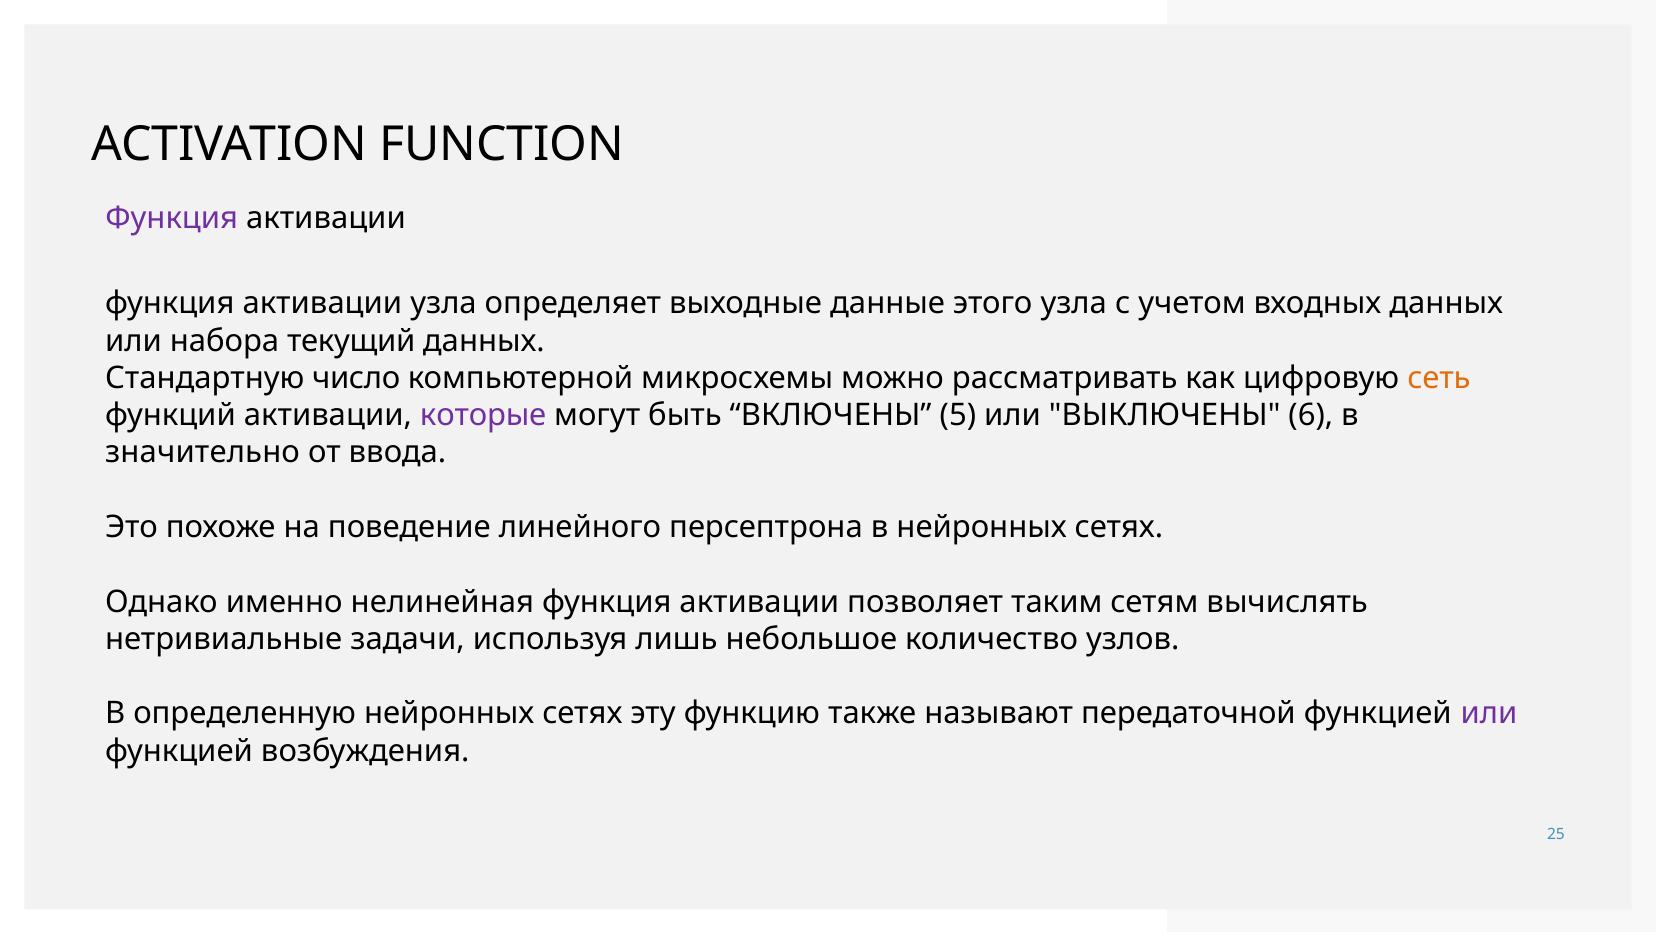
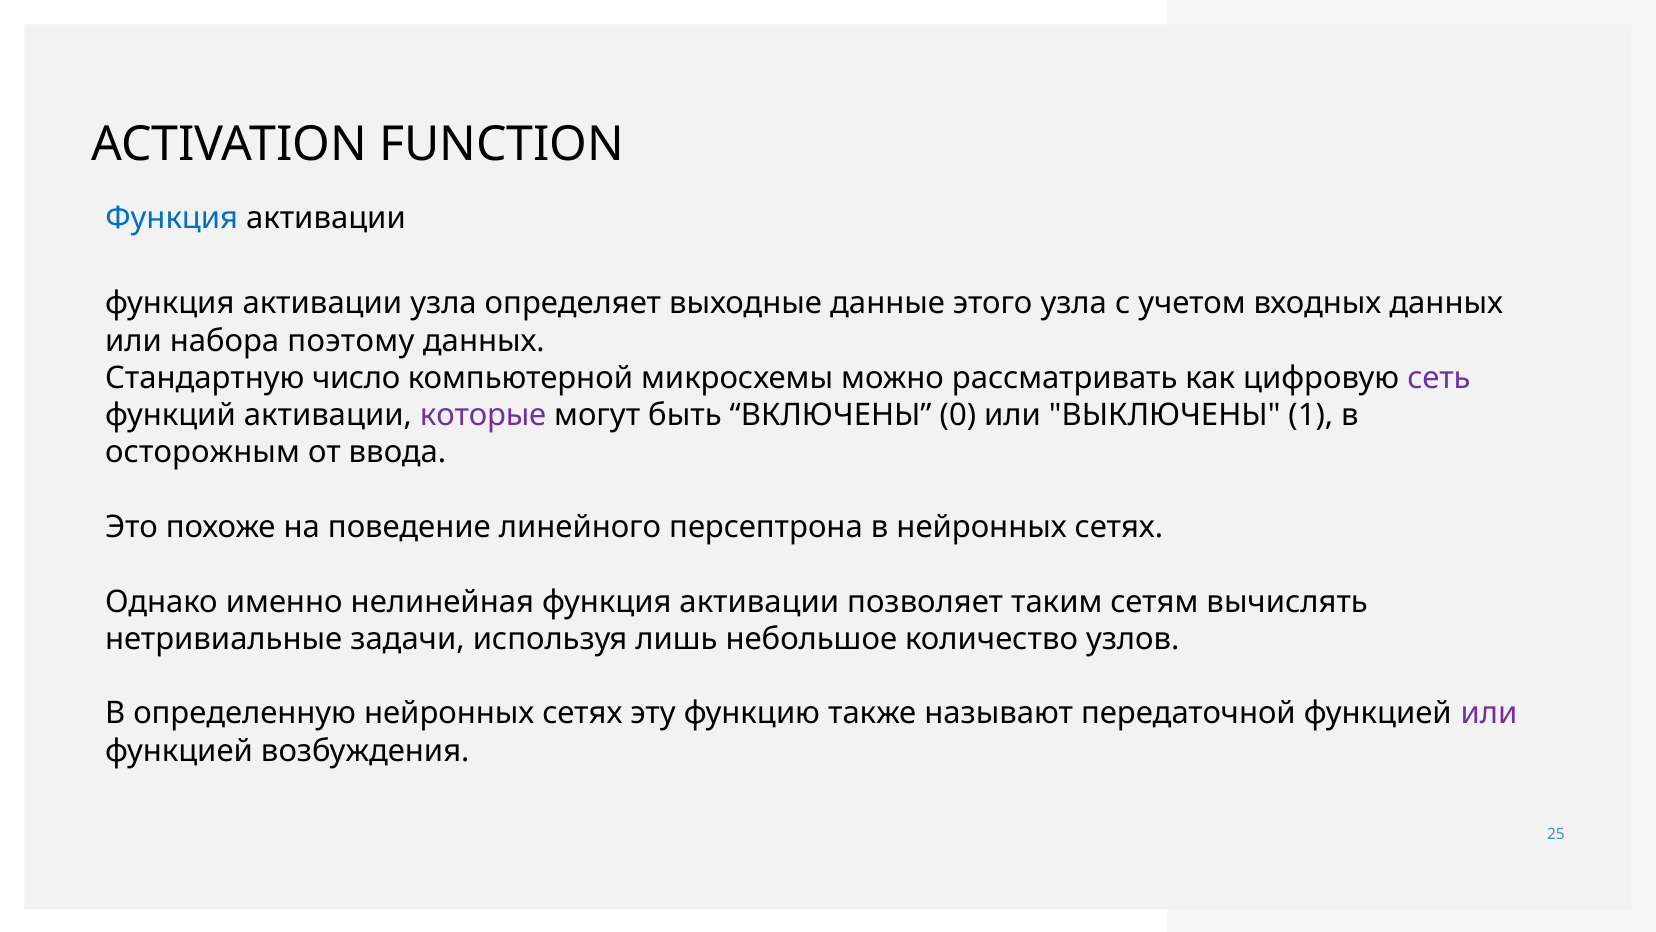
Функция at (172, 218) colour: purple -> blue
текущий: текущий -> поэтому
сеть colour: orange -> purple
5: 5 -> 0
6: 6 -> 1
значительно: значительно -> осторожным
